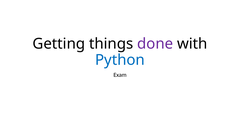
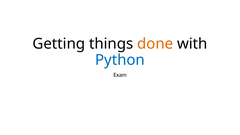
done colour: purple -> orange
